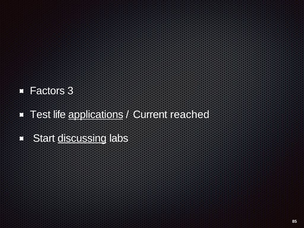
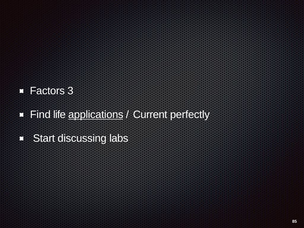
Test: Test -> Find
reached: reached -> perfectly
discussing underline: present -> none
